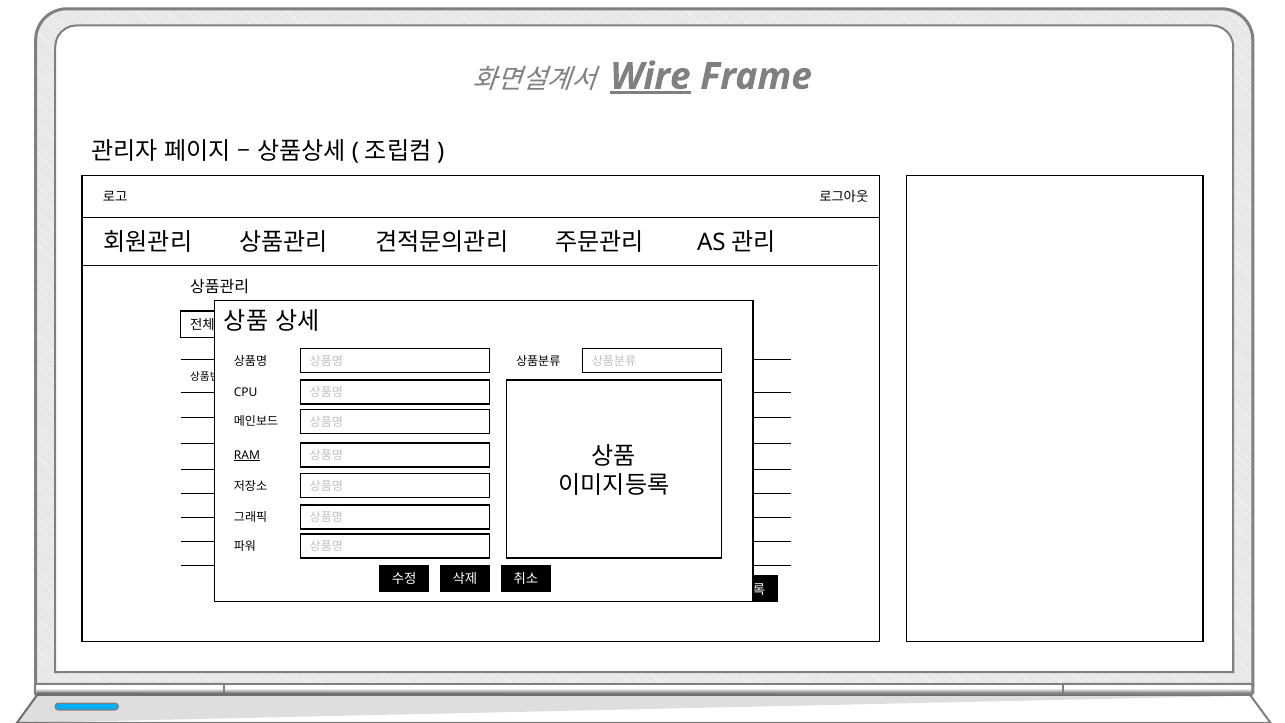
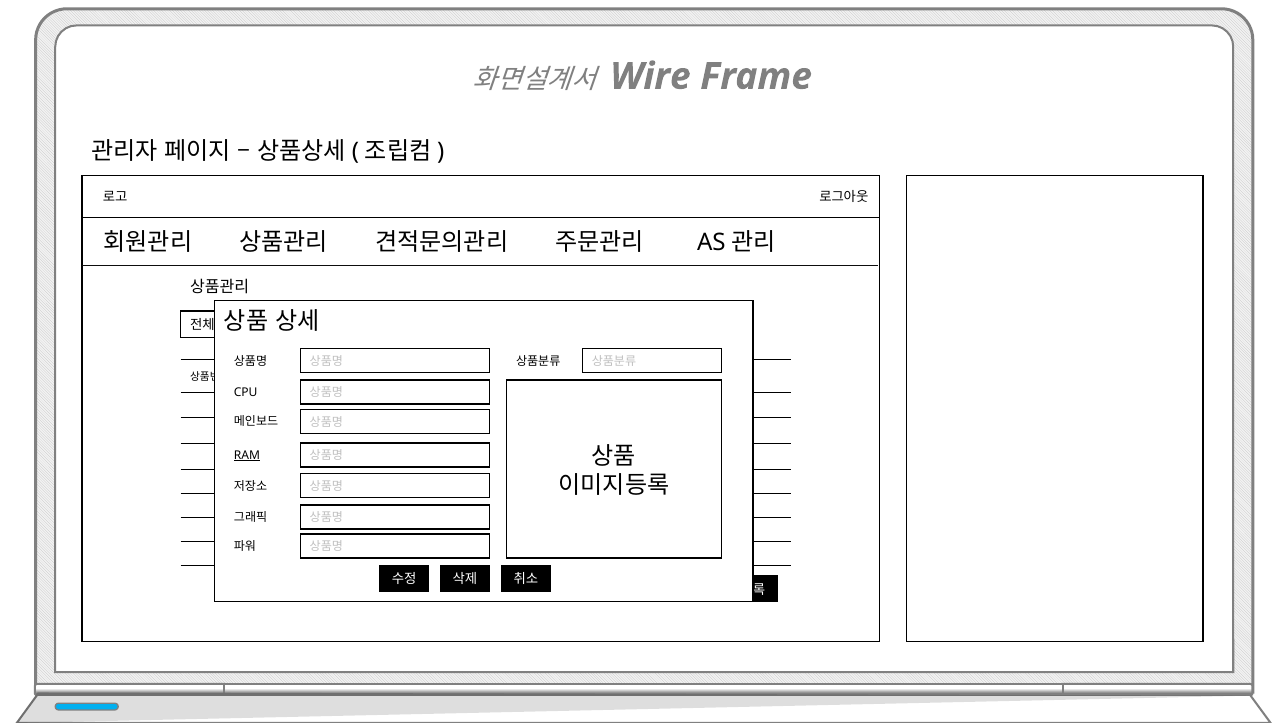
Wire underline: present -> none
